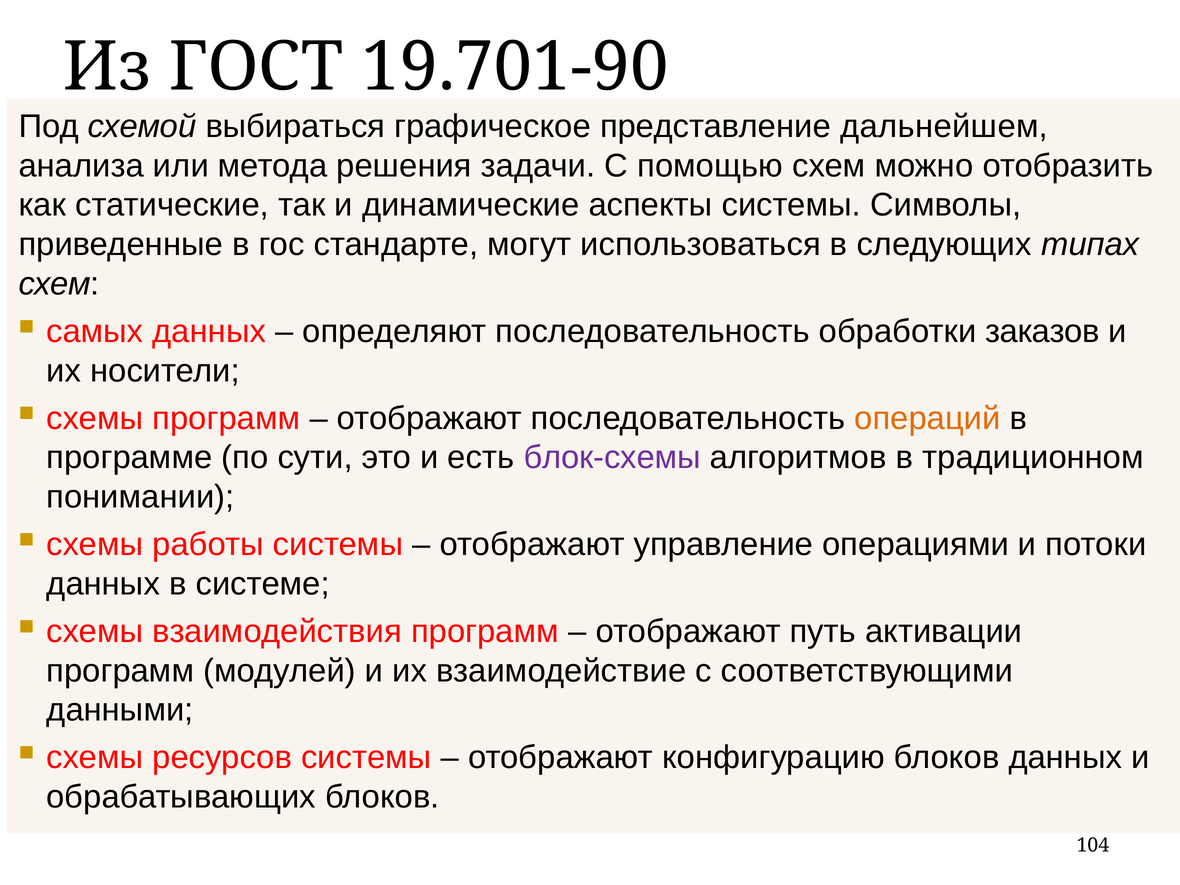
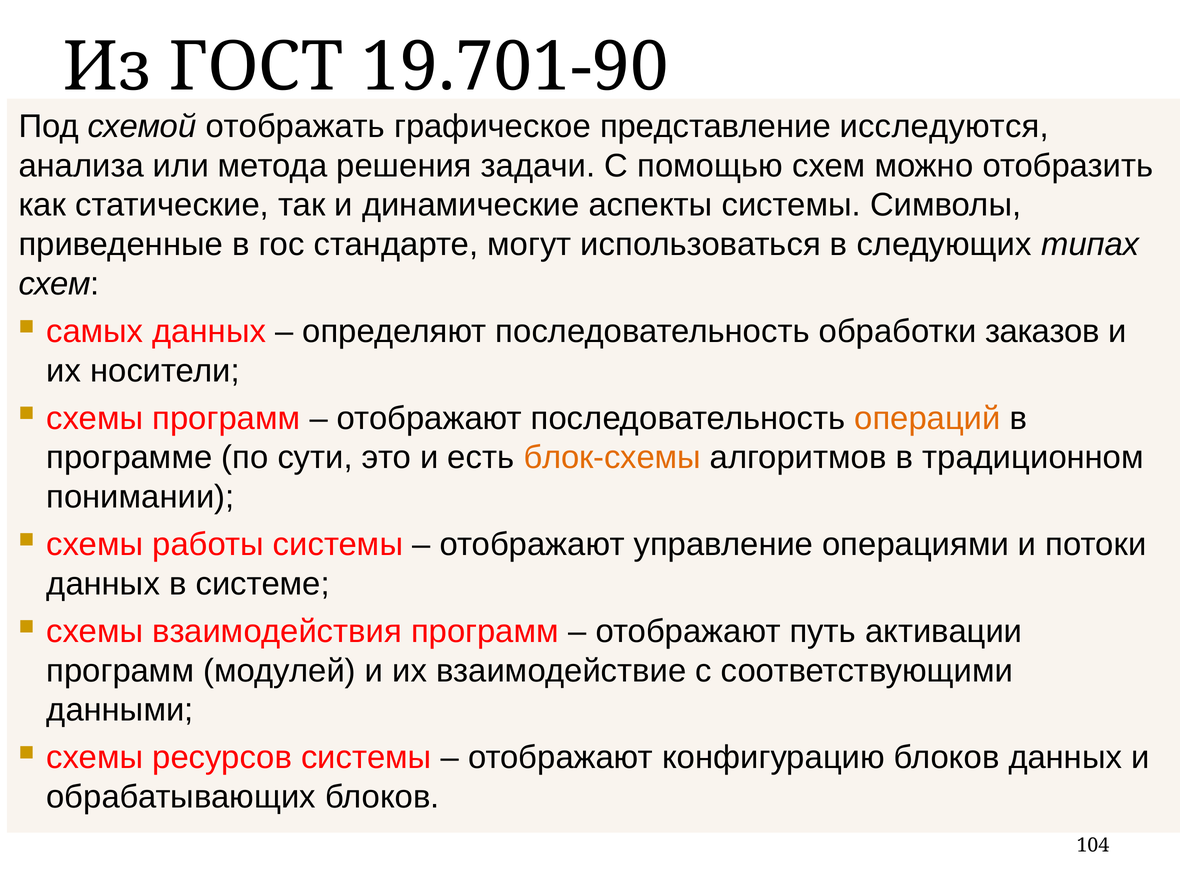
выбираться: выбираться -> отображать
дальнейшем: дальнейшем -> исследуются
блок-схемы colour: purple -> orange
